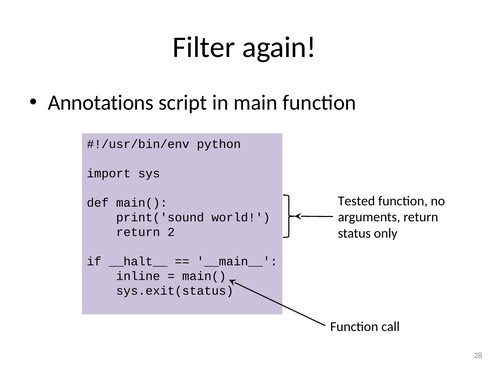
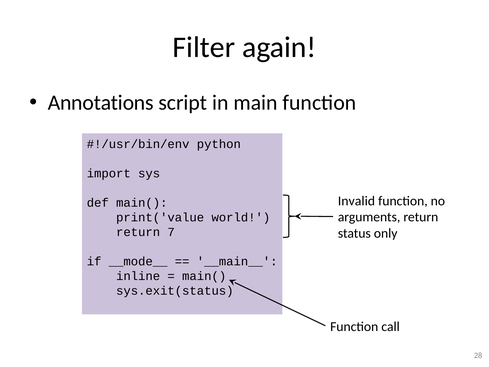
Tested: Tested -> Invalid
print('sound: print('sound -> print('value
2: 2 -> 7
__halt__: __halt__ -> __mode__
